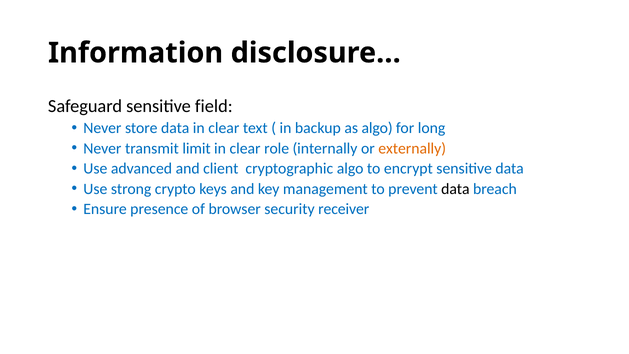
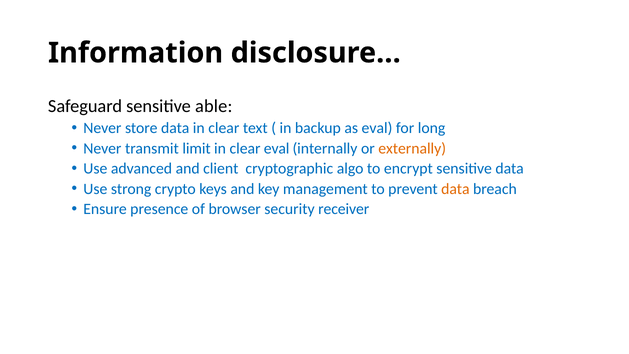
field: field -> able
as algo: algo -> eval
clear role: role -> eval
data at (455, 189) colour: black -> orange
